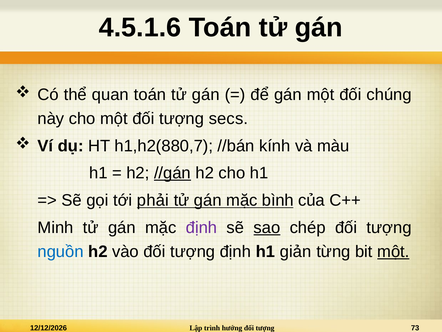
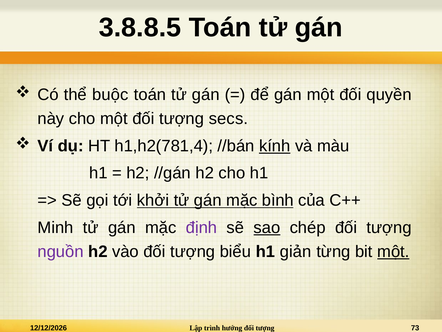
4.5.1.6: 4.5.1.6 -> 3.8.8.5
quan: quan -> buộc
chúng: chúng -> quyền
h1,h2(880,7: h1,h2(880,7 -> h1,h2(781,4
kính underline: none -> present
//gán underline: present -> none
phải: phải -> khởi
nguồn colour: blue -> purple
tượng định: định -> biểu
